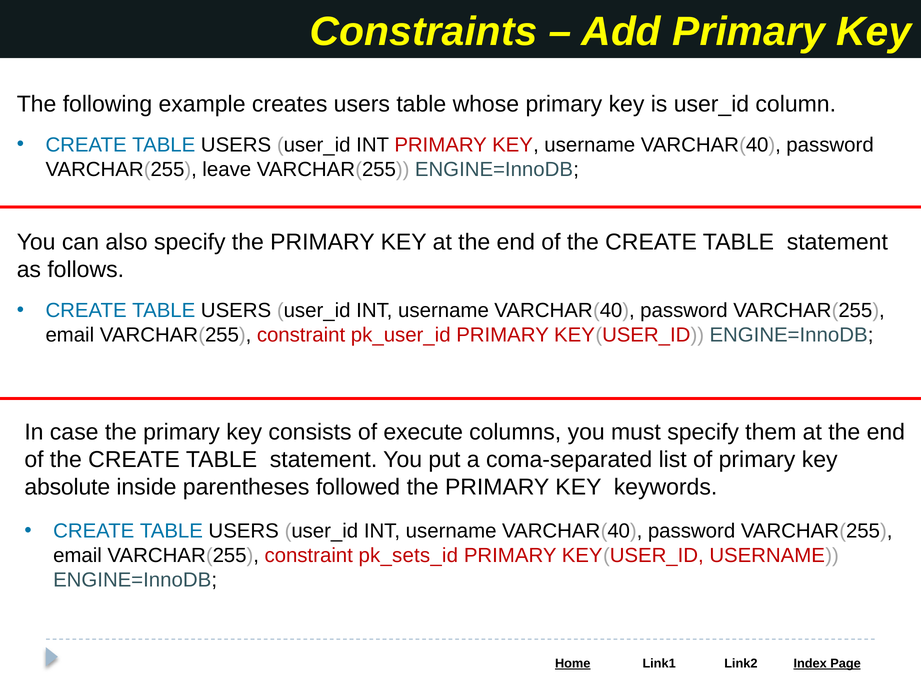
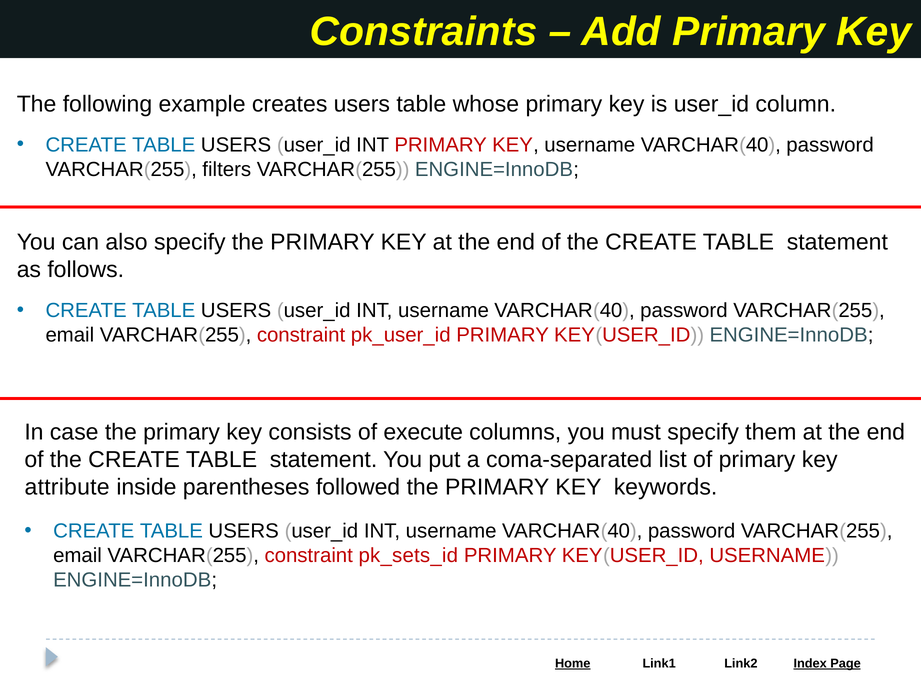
leave: leave -> filters
absolute: absolute -> attribute
